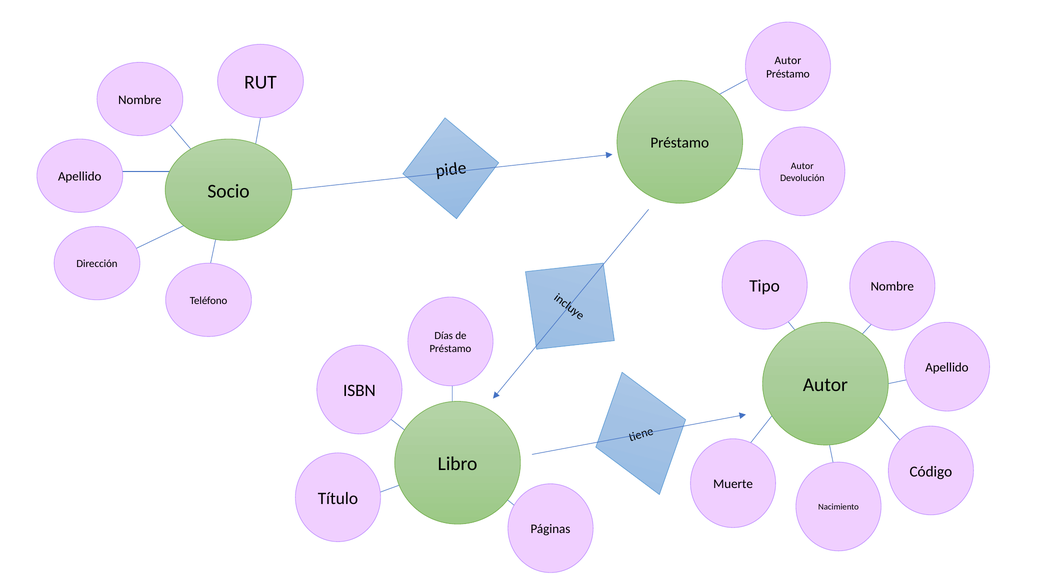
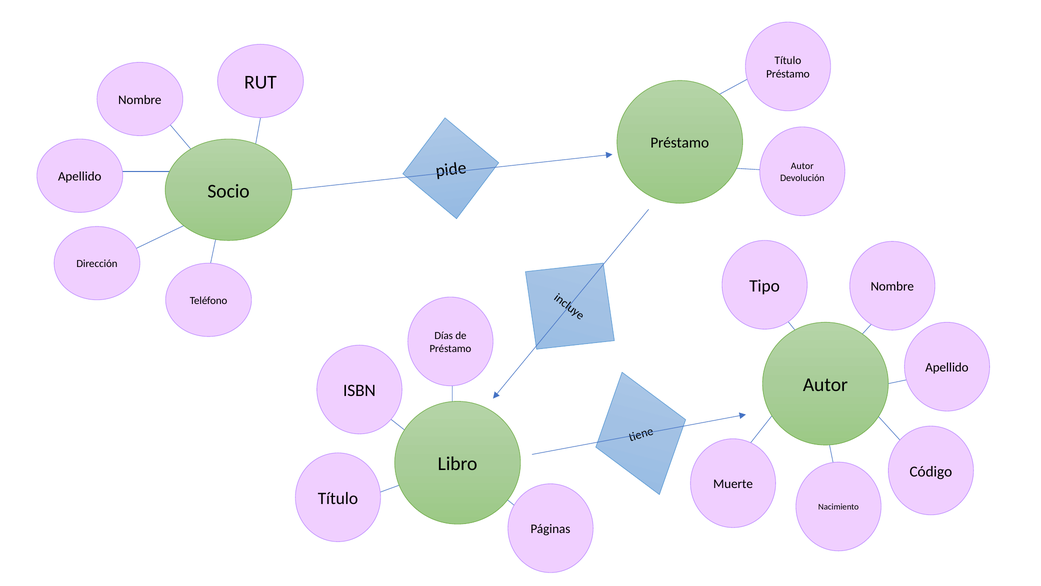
Autor at (788, 60): Autor -> Título
